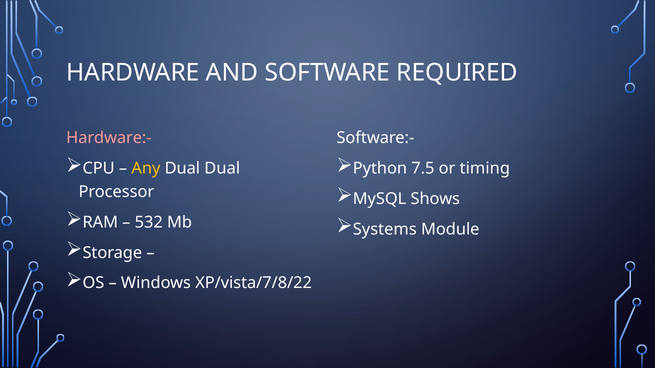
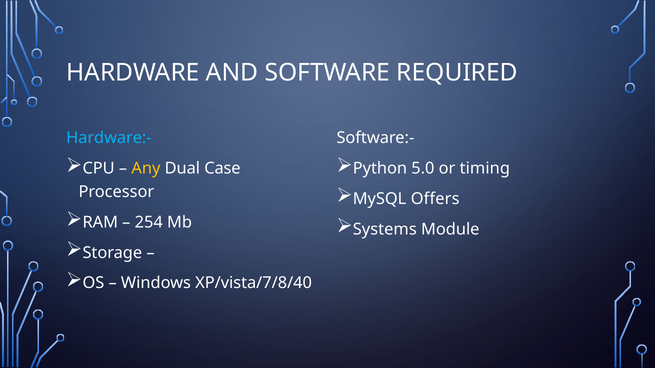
Hardware:- colour: pink -> light blue
Dual Dual: Dual -> Case
7.5: 7.5 -> 5.0
Shows: Shows -> Offers
532: 532 -> 254
XP/vista/7/8/22: XP/vista/7/8/22 -> XP/vista/7/8/40
